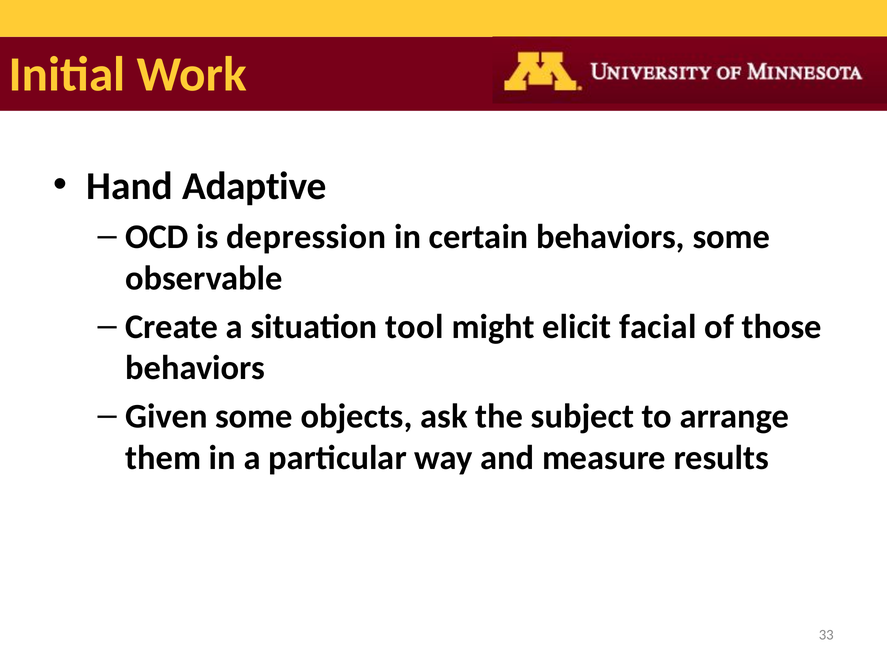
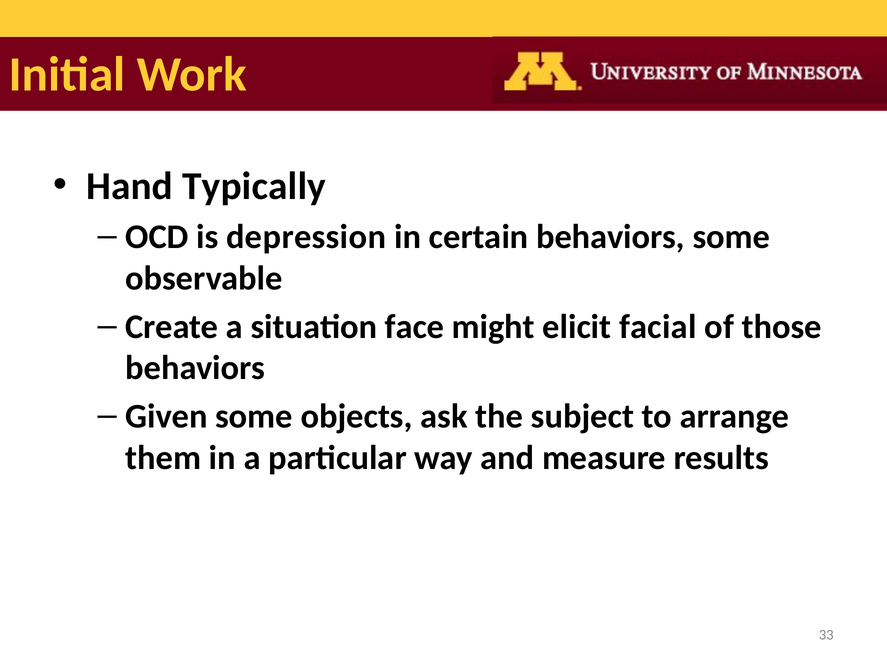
Adaptive: Adaptive -> Typically
tool: tool -> face
